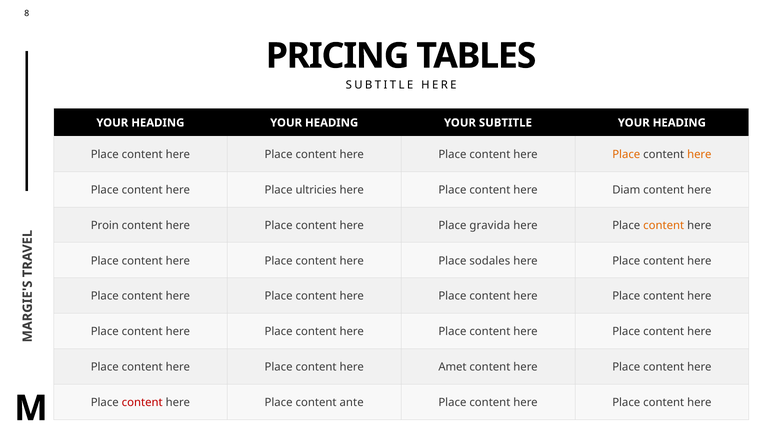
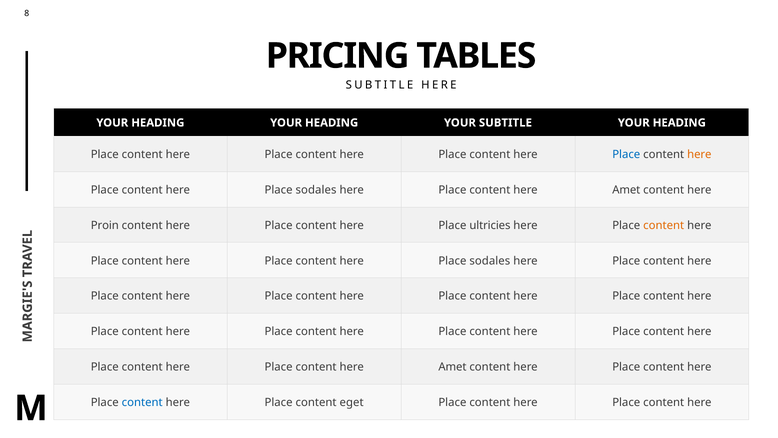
Place at (626, 154) colour: orange -> blue
ultricies at (316, 190): ultricies -> sodales
Diam at (626, 190): Diam -> Amet
gravida: gravida -> ultricies
content at (142, 402) colour: red -> blue
ante: ante -> eget
